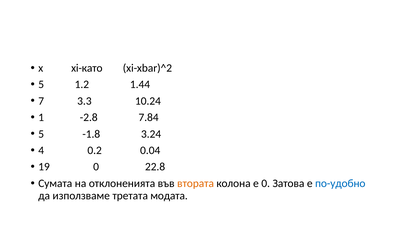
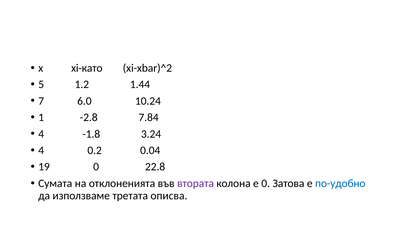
3.3: 3.3 -> 6.0
5 at (41, 134): 5 -> 4
втората colour: orange -> purple
модата: модата -> описва
